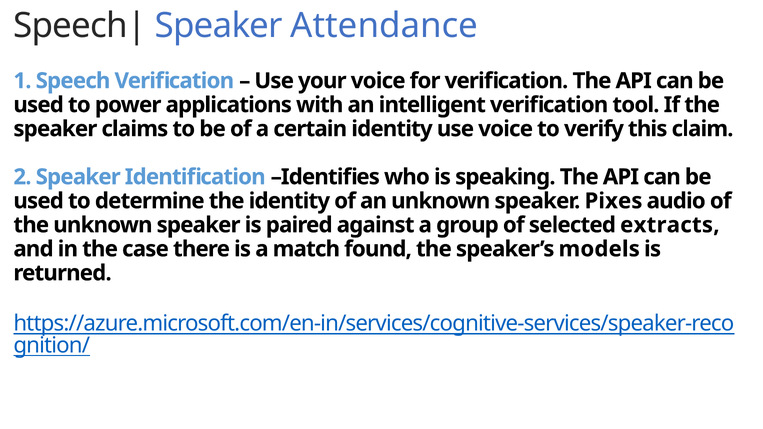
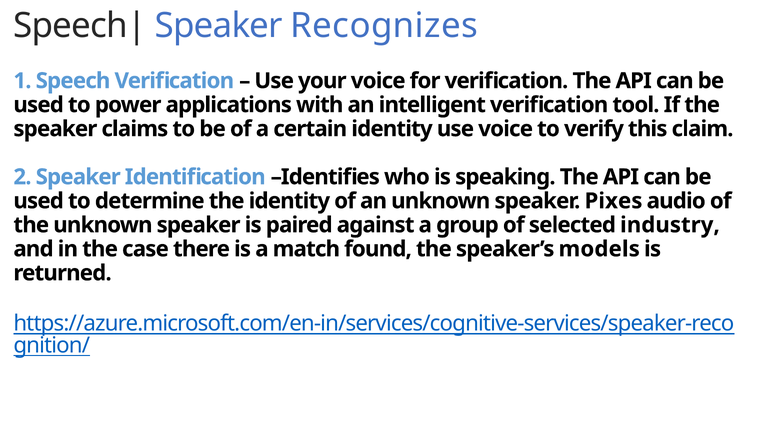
Attendance: Attendance -> Recognizes
extracts: extracts -> industry
